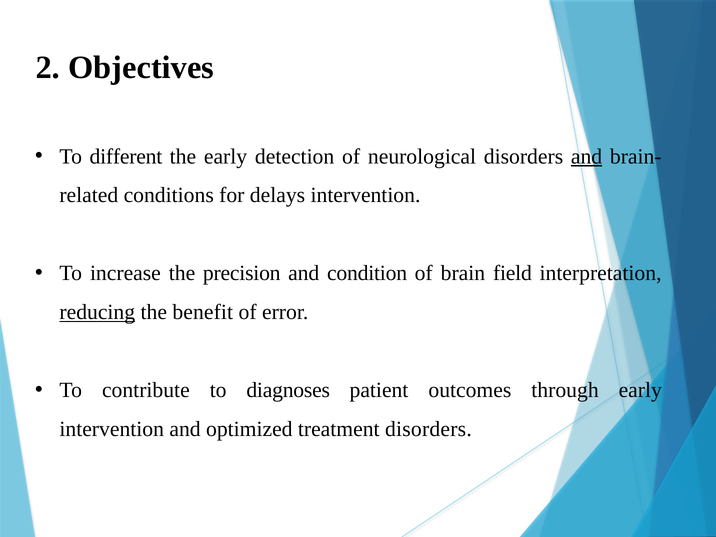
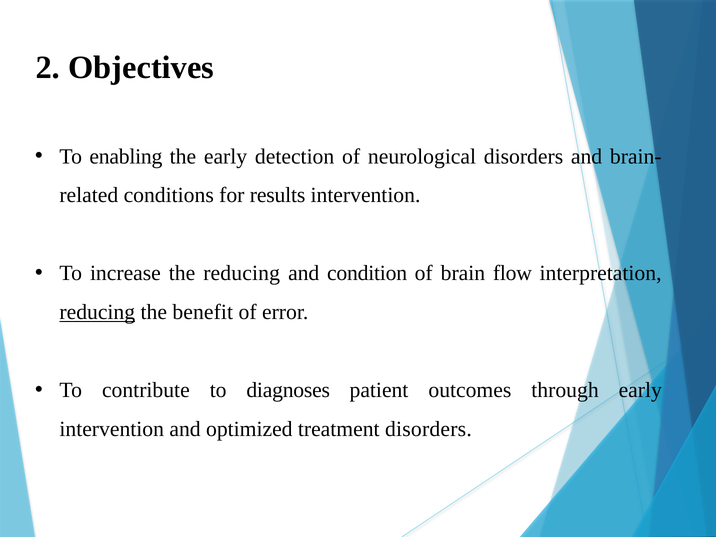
different: different -> enabling
and at (587, 156) underline: present -> none
delays: delays -> results
the precision: precision -> reducing
field: field -> flow
